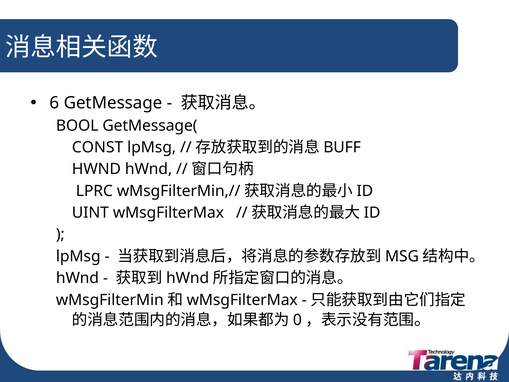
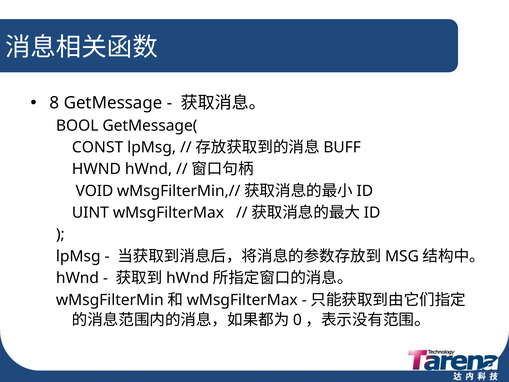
6: 6 -> 8
LPRC: LPRC -> VOID
